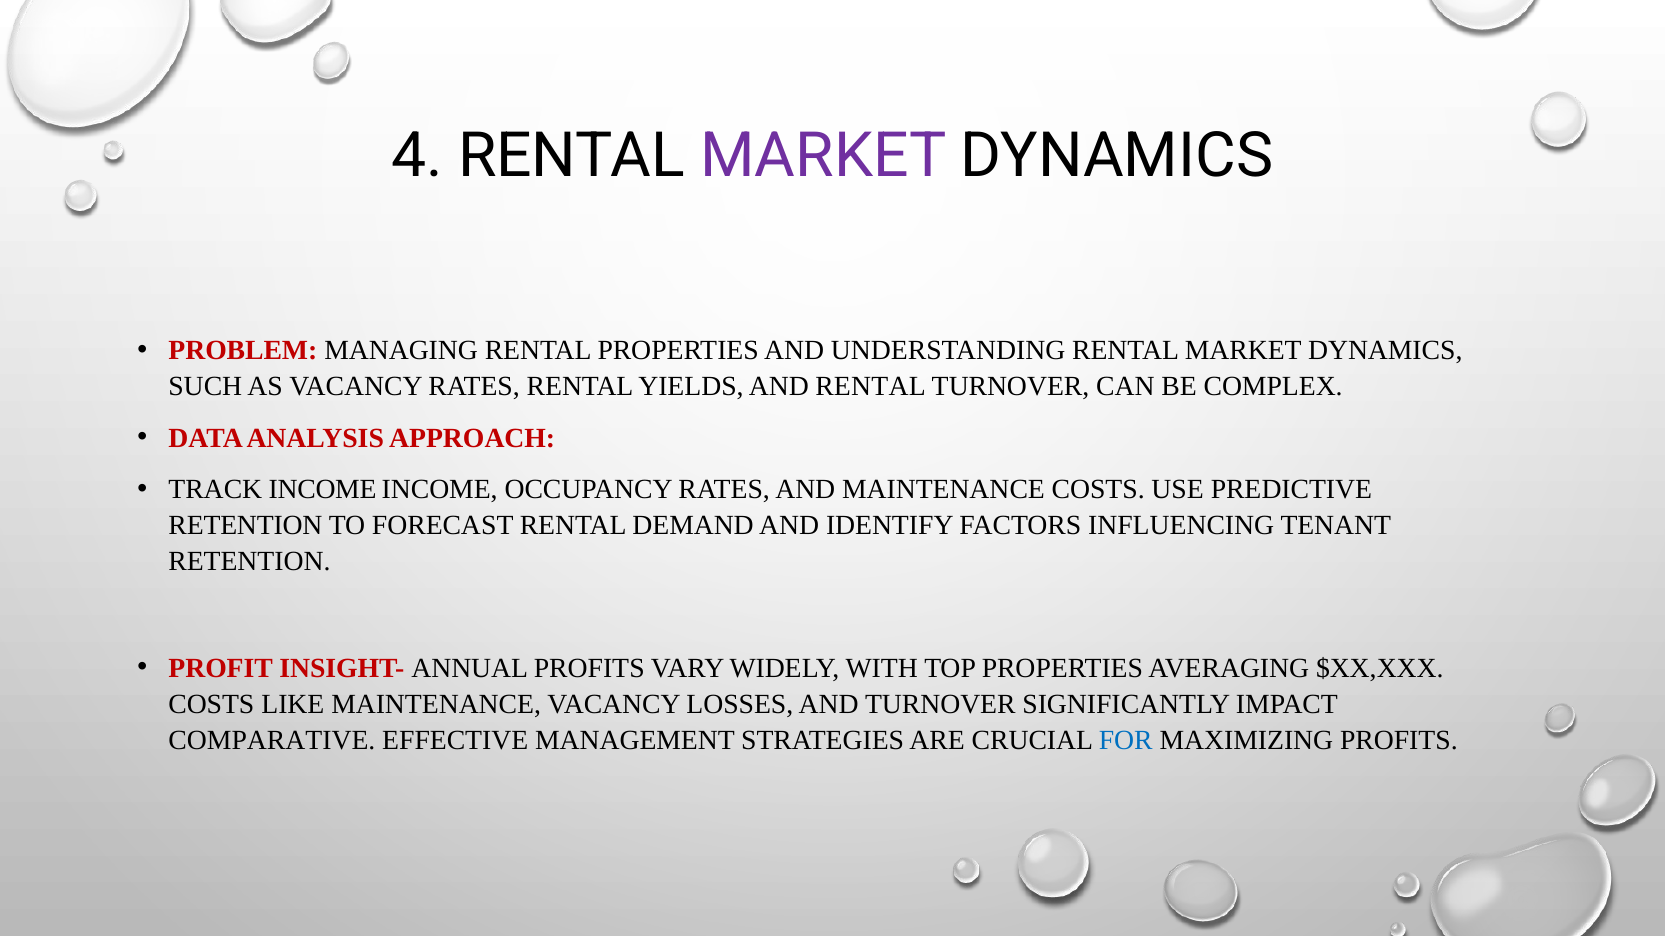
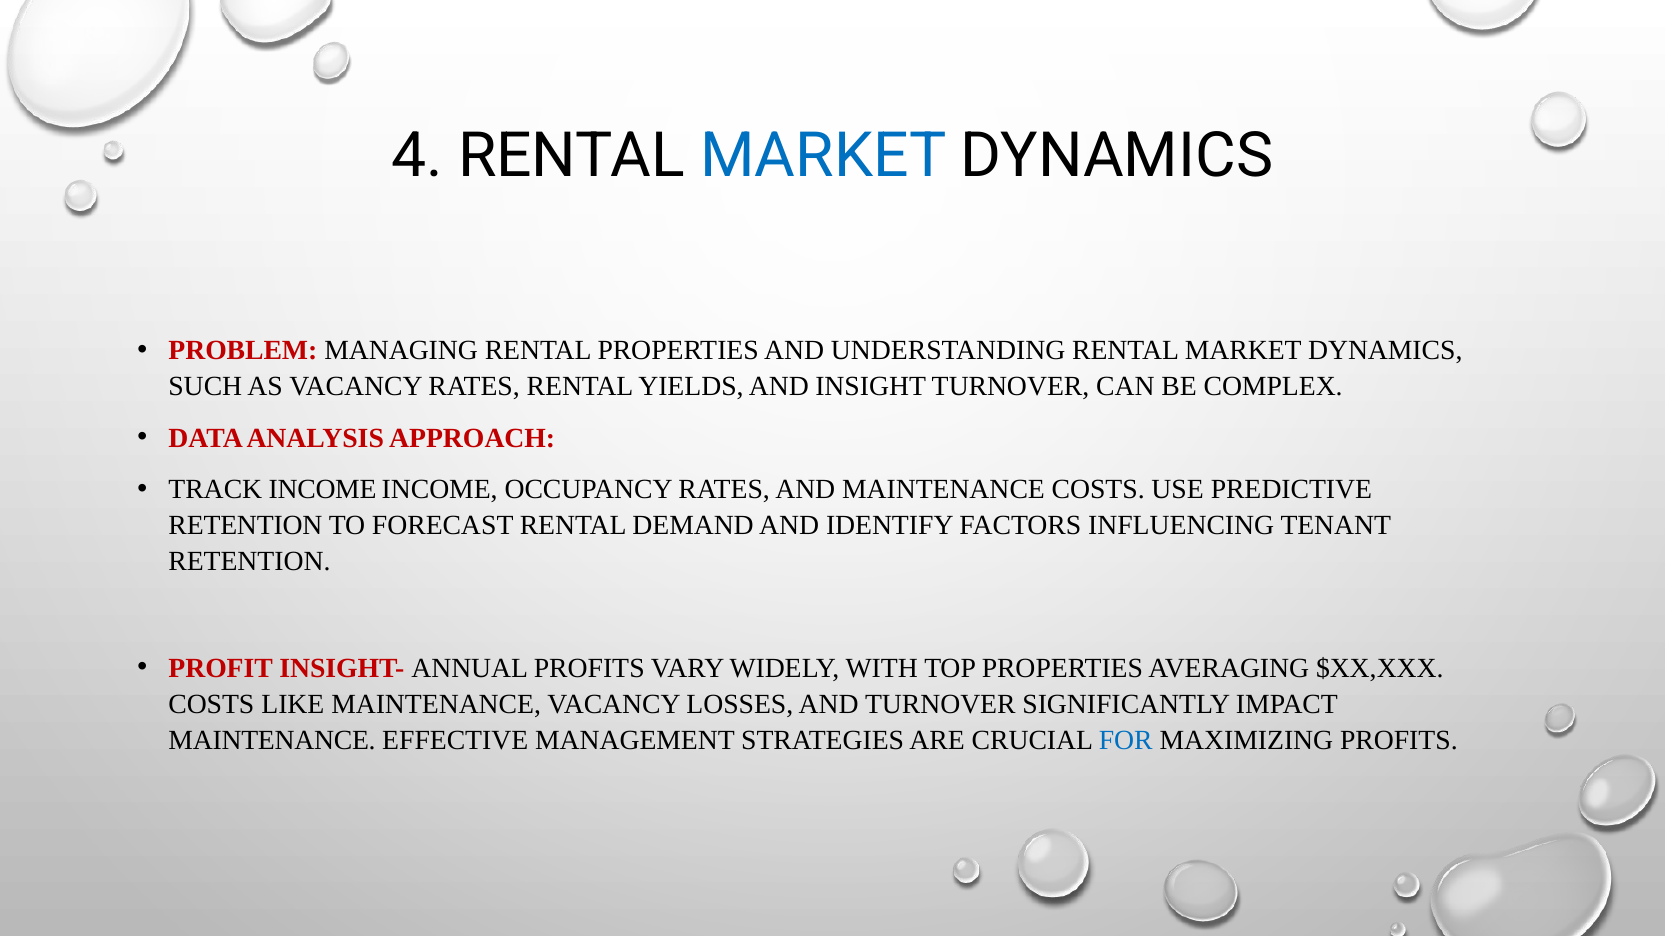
MARKET at (823, 156) colour: purple -> blue
AND RENTAL: RENTAL -> INSIGHT
COMPARATIVE at (272, 740): COMPARATIVE -> MAINTENANCE
